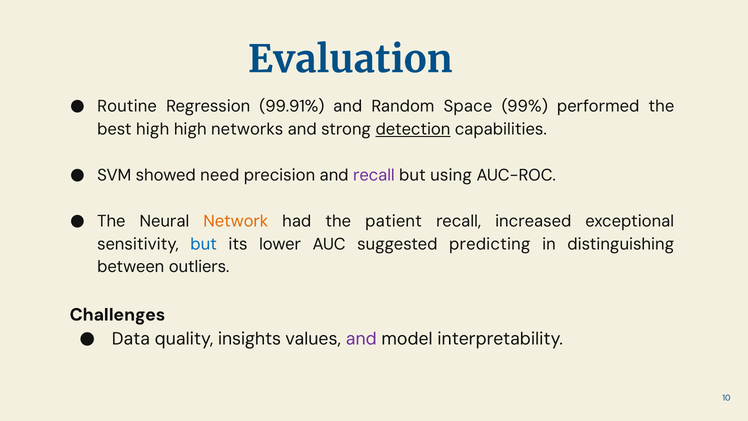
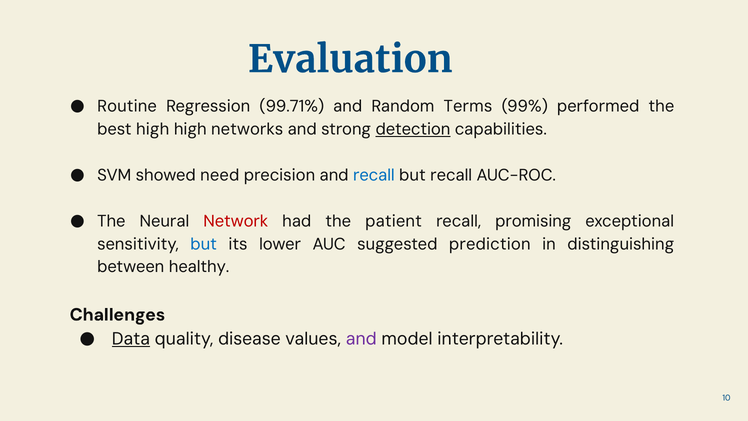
99.91%: 99.91% -> 99.71%
Space: Space -> Terms
recall at (374, 175) colour: purple -> blue
but using: using -> recall
Network colour: orange -> red
increased: increased -> promising
predicting: predicting -> prediction
outliers: outliers -> healthy
Data underline: none -> present
insights: insights -> disease
